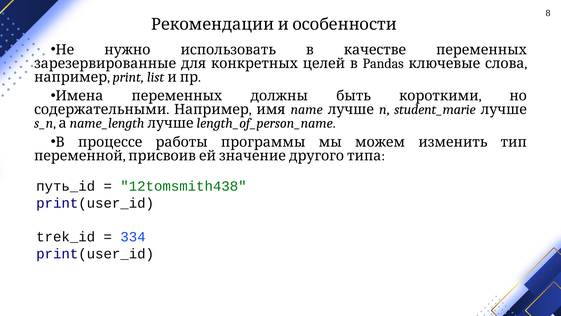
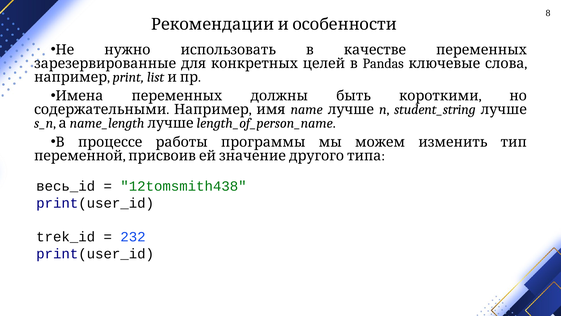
student_marie: student_marie -> student_string
путь_id: путь_id -> весь_id
334: 334 -> 232
